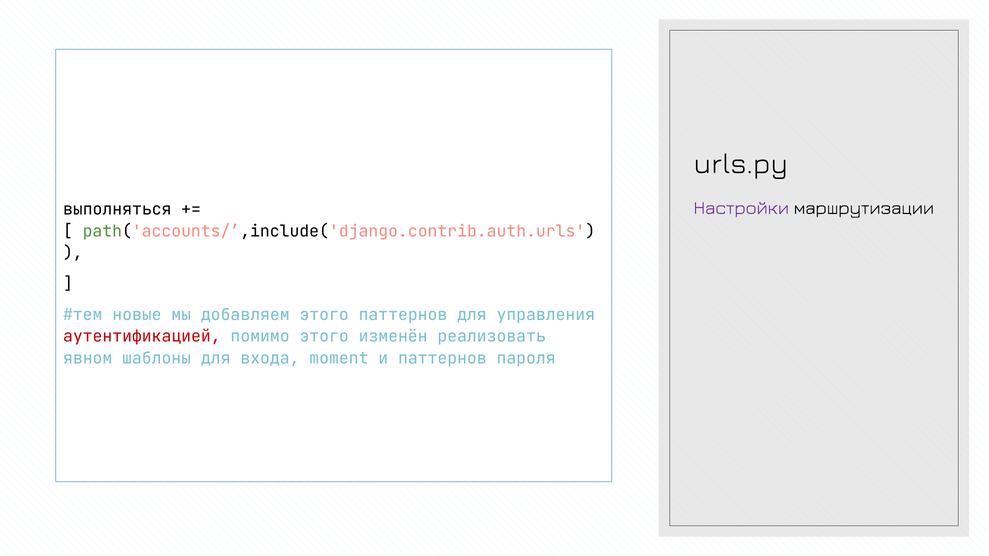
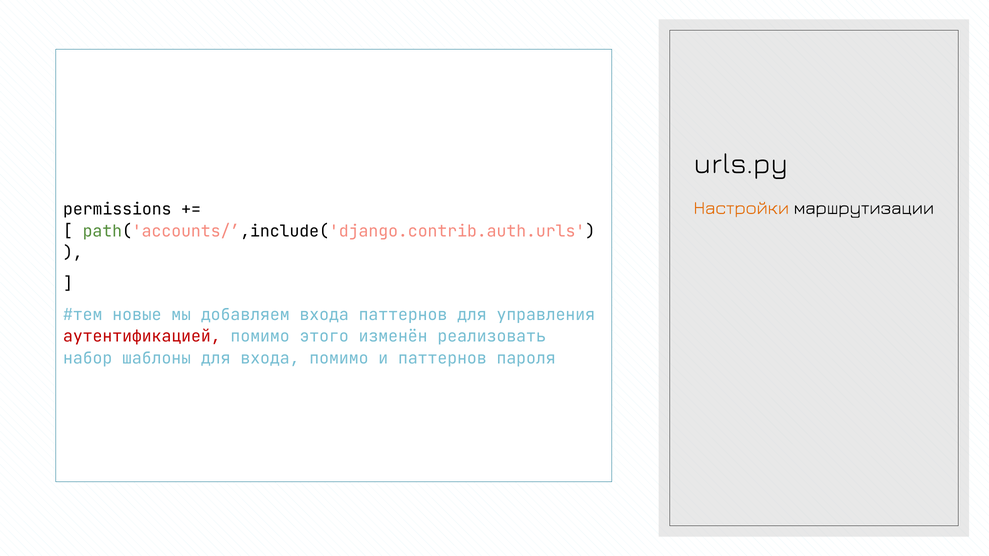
Настройки colour: purple -> orange
выполняться: выполняться -> permissions
добавляем этого: этого -> входа
явном: явном -> набор
входа moment: moment -> помимо
